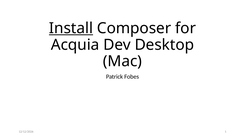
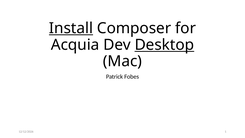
Desktop underline: none -> present
